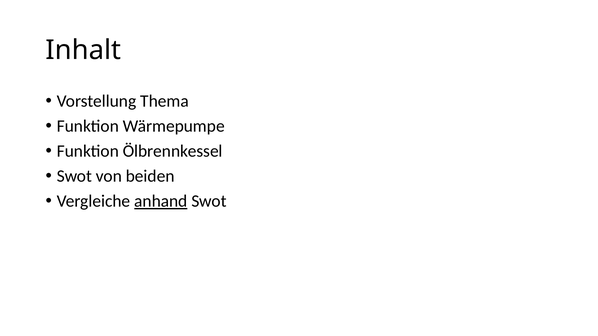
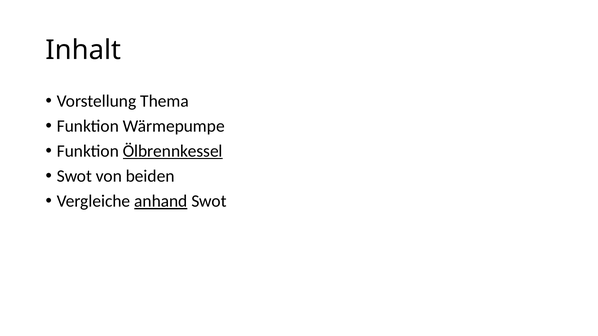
Ölbrennkessel underline: none -> present
